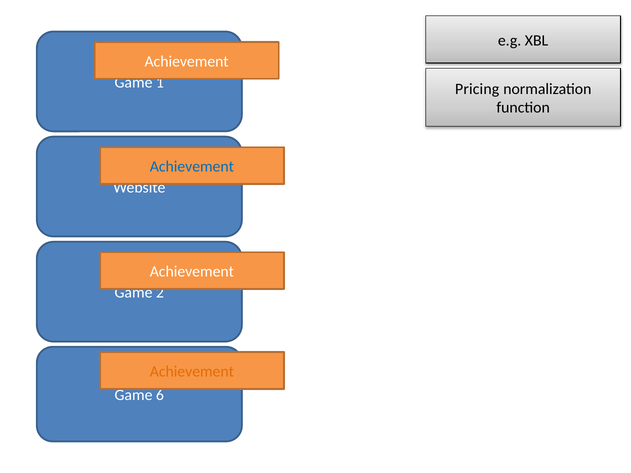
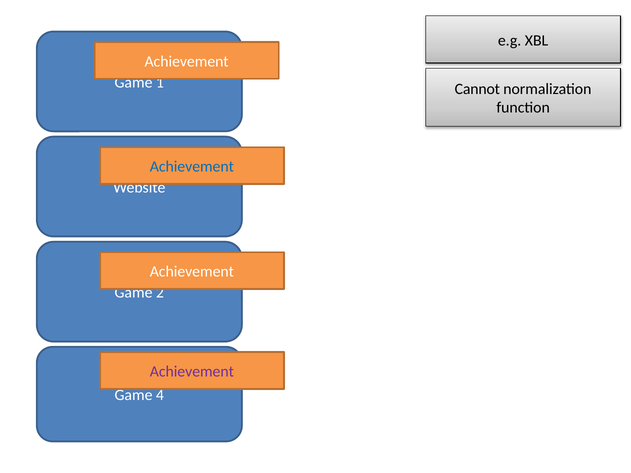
Pricing: Pricing -> Cannot
Achievement at (192, 372) colour: orange -> purple
6: 6 -> 4
